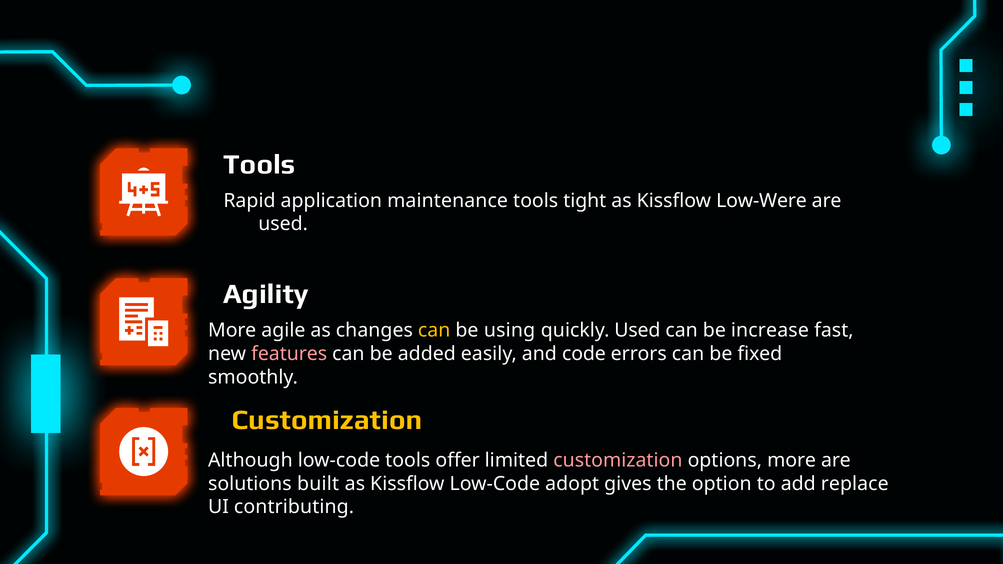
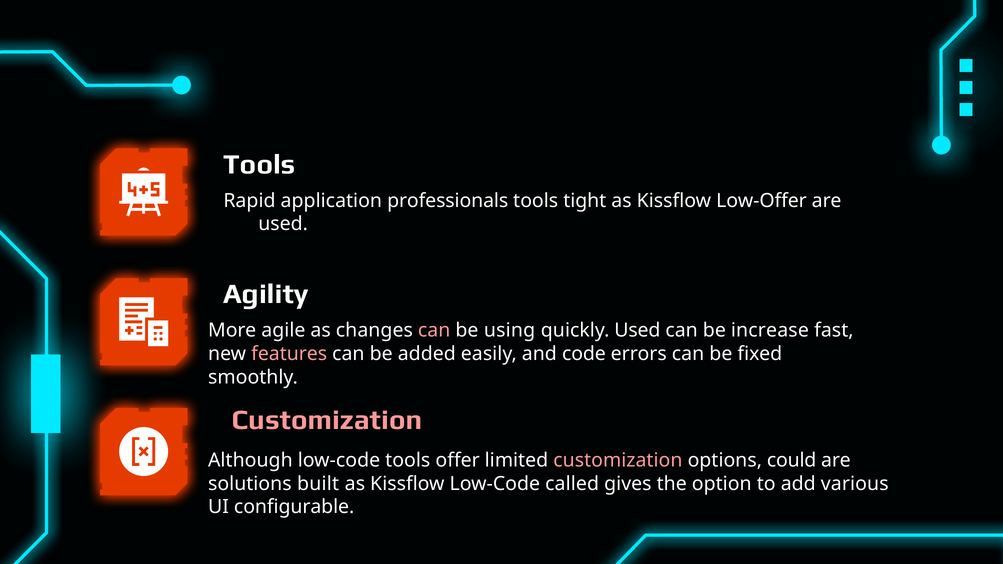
maintenance: maintenance -> professionals
Low-Were: Low-Were -> Low-Offer
can at (434, 331) colour: yellow -> pink
Customization at (327, 420) colour: yellow -> pink
options more: more -> could
adopt: adopt -> called
replace: replace -> various
contributing: contributing -> configurable
